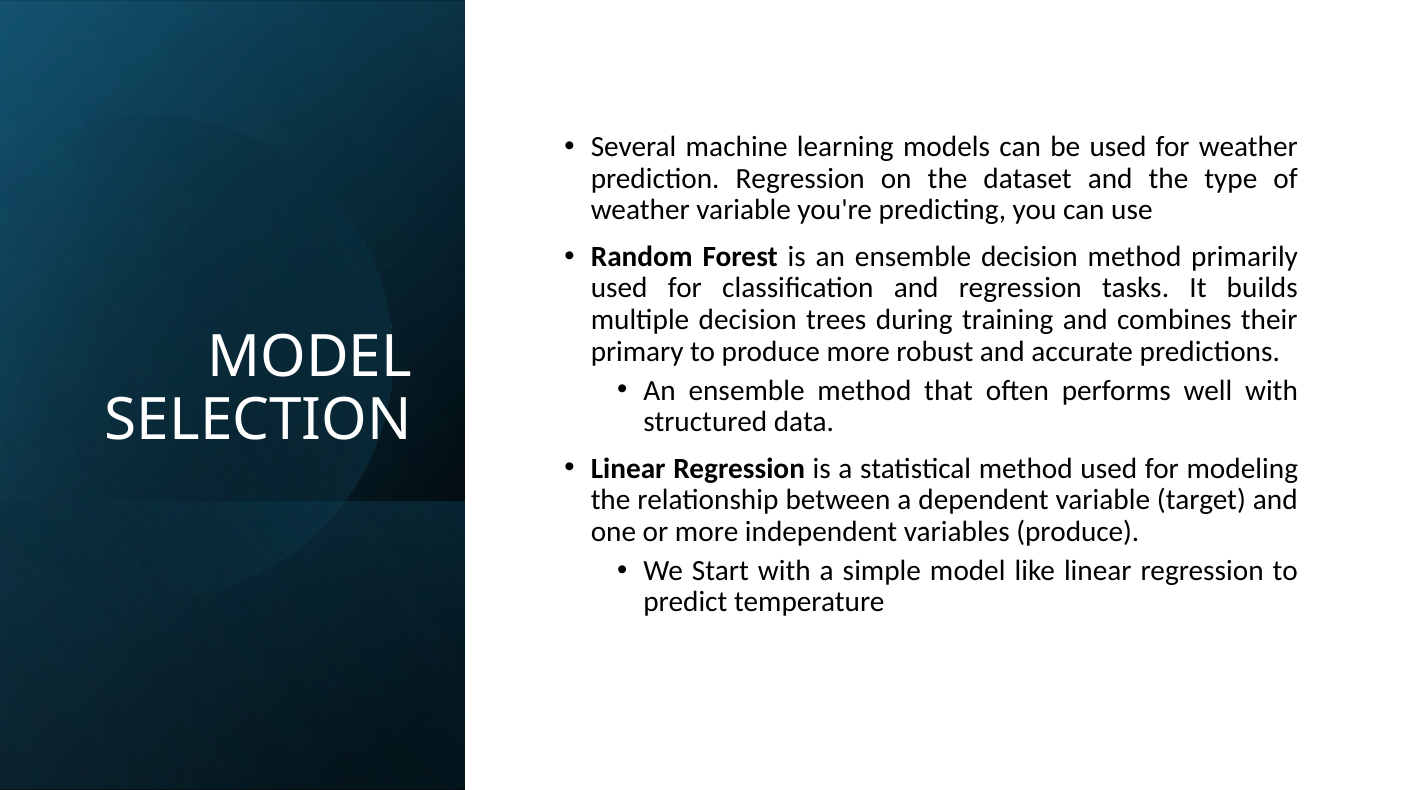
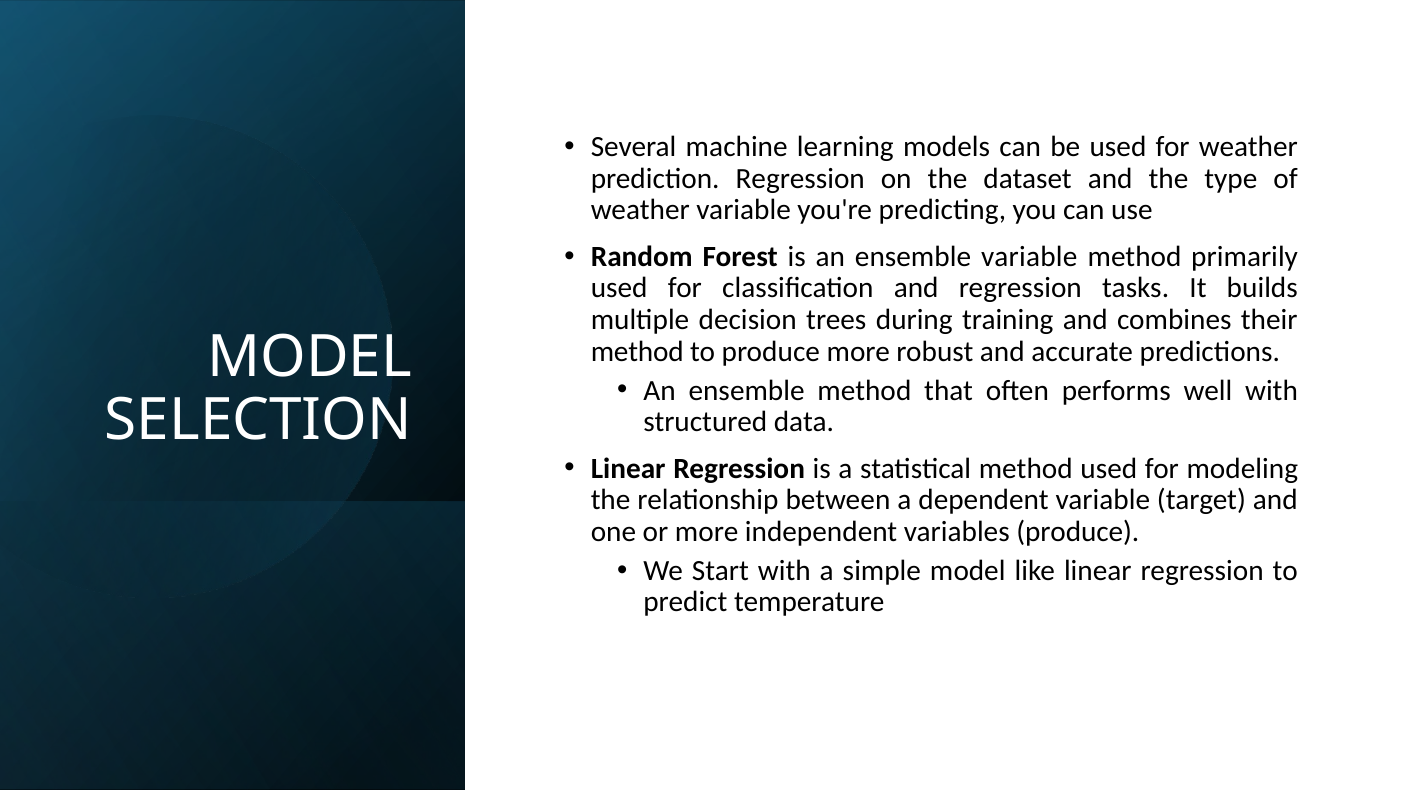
ensemble decision: decision -> variable
primary at (637, 351): primary -> method
